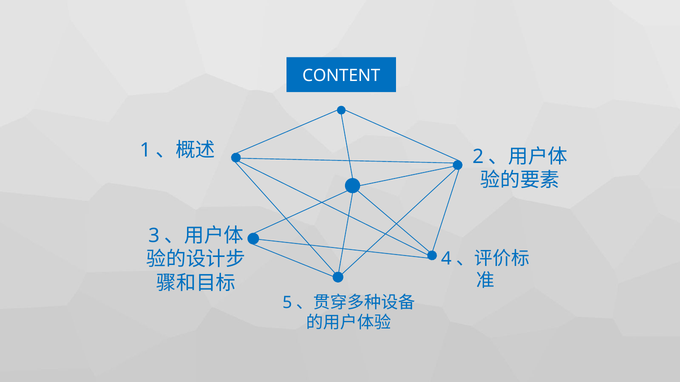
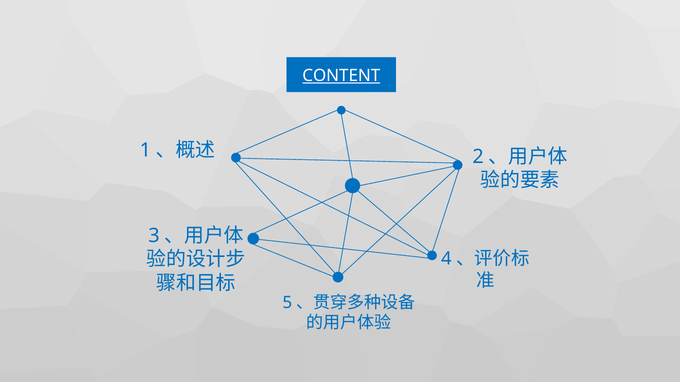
CONTENT underline: none -> present
